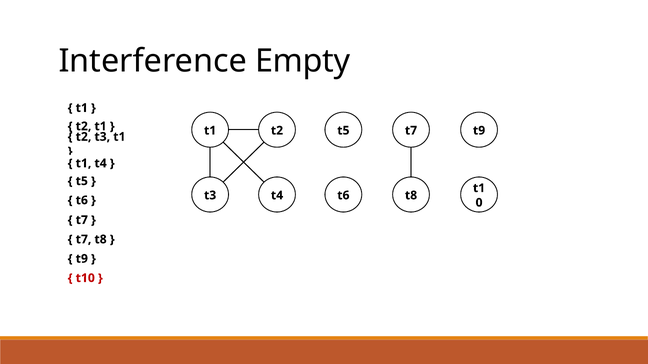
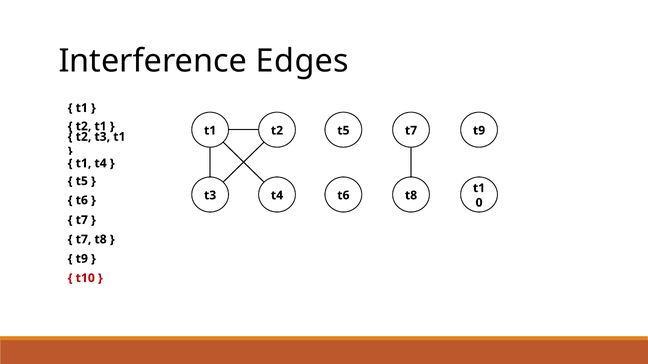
Empty: Empty -> Edges
